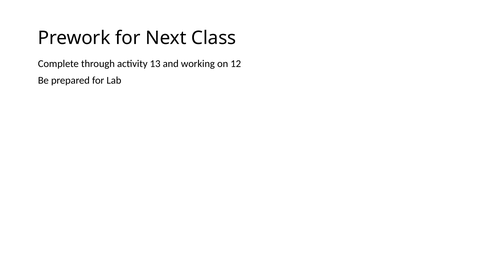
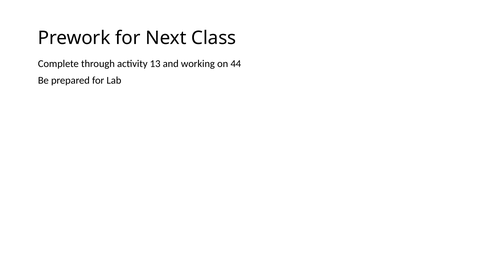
12: 12 -> 44
